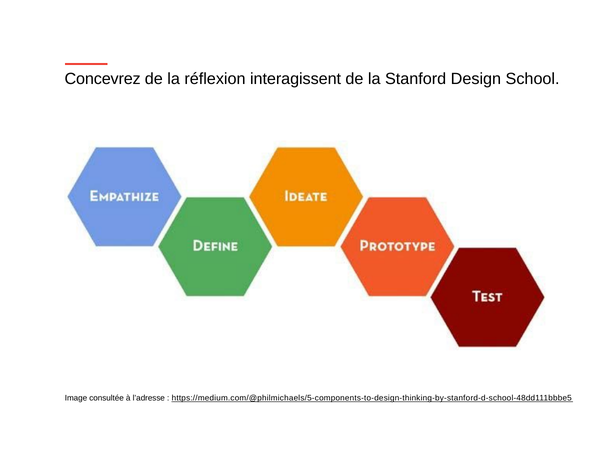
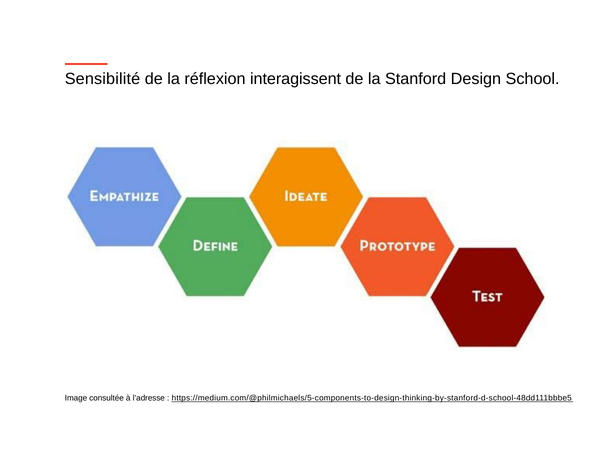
Concevrez: Concevrez -> Sensibilité
